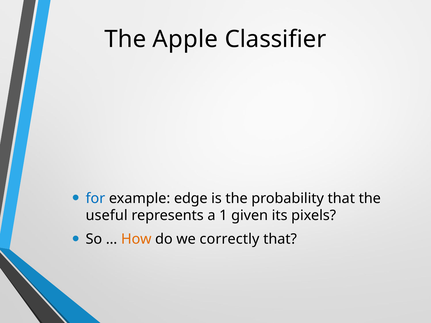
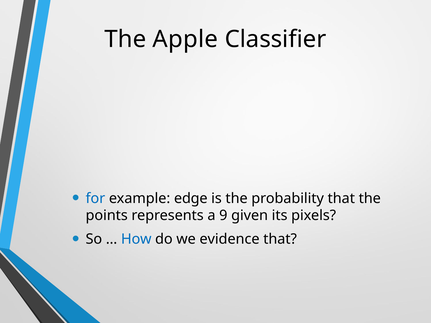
useful: useful -> points
1: 1 -> 9
How colour: orange -> blue
correctly: correctly -> evidence
